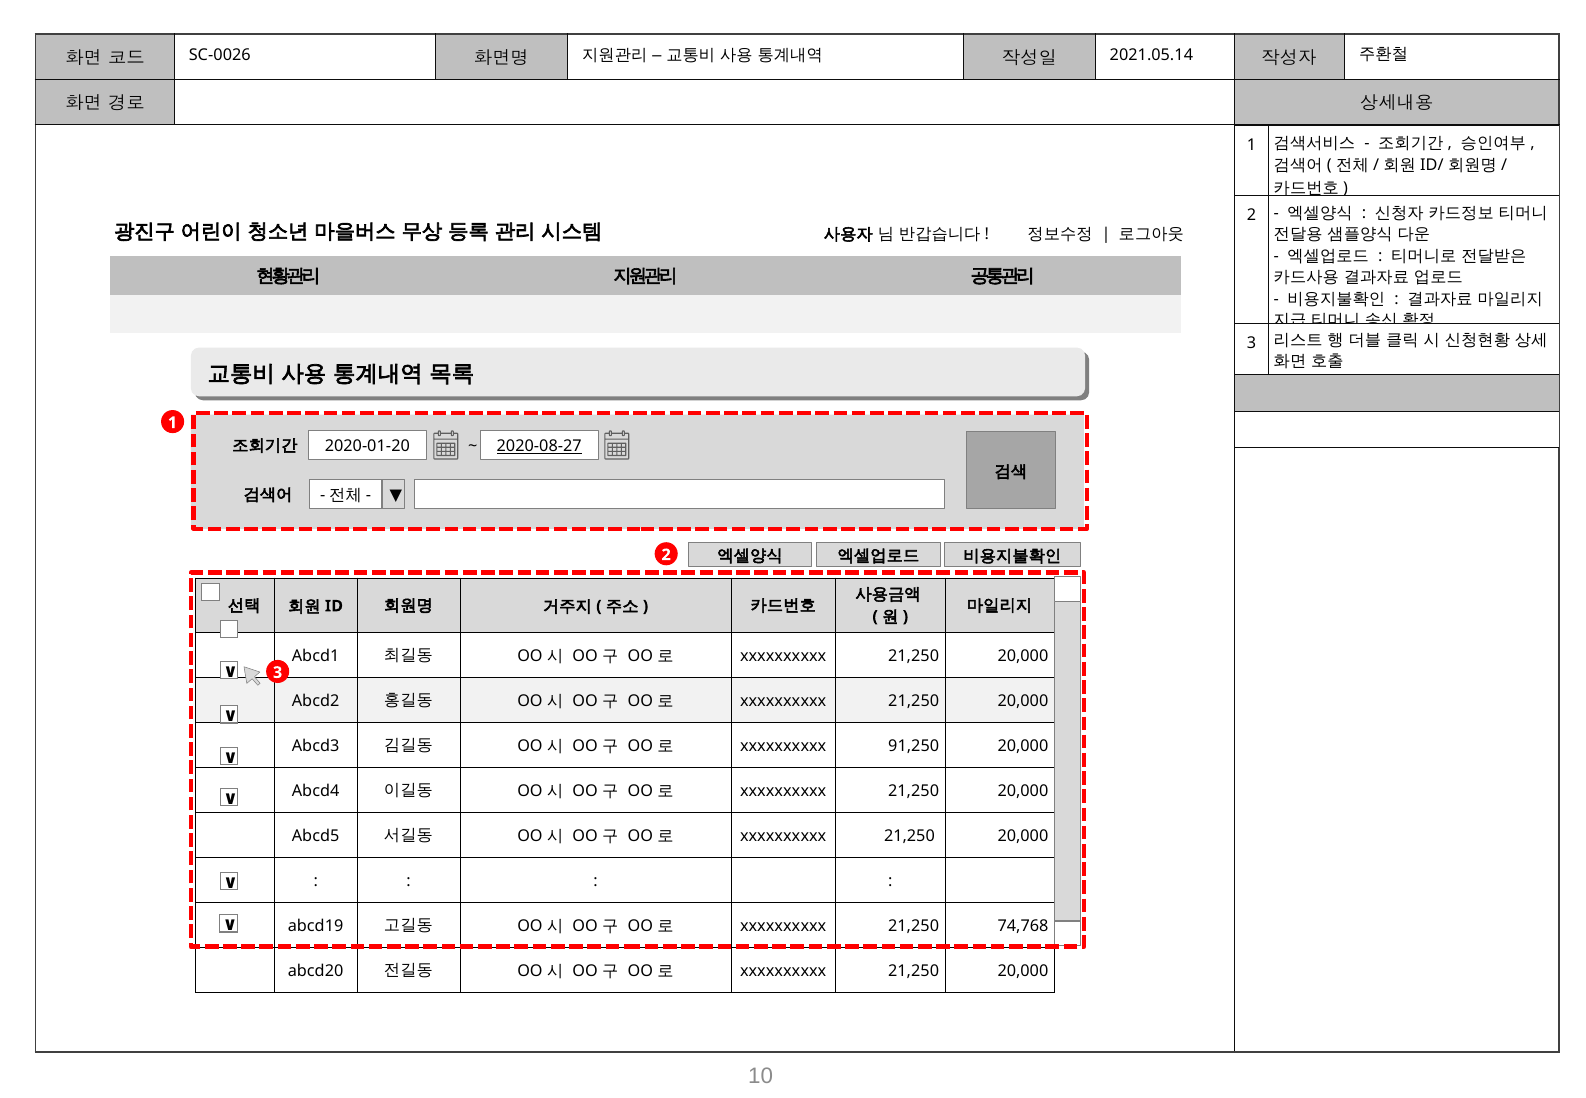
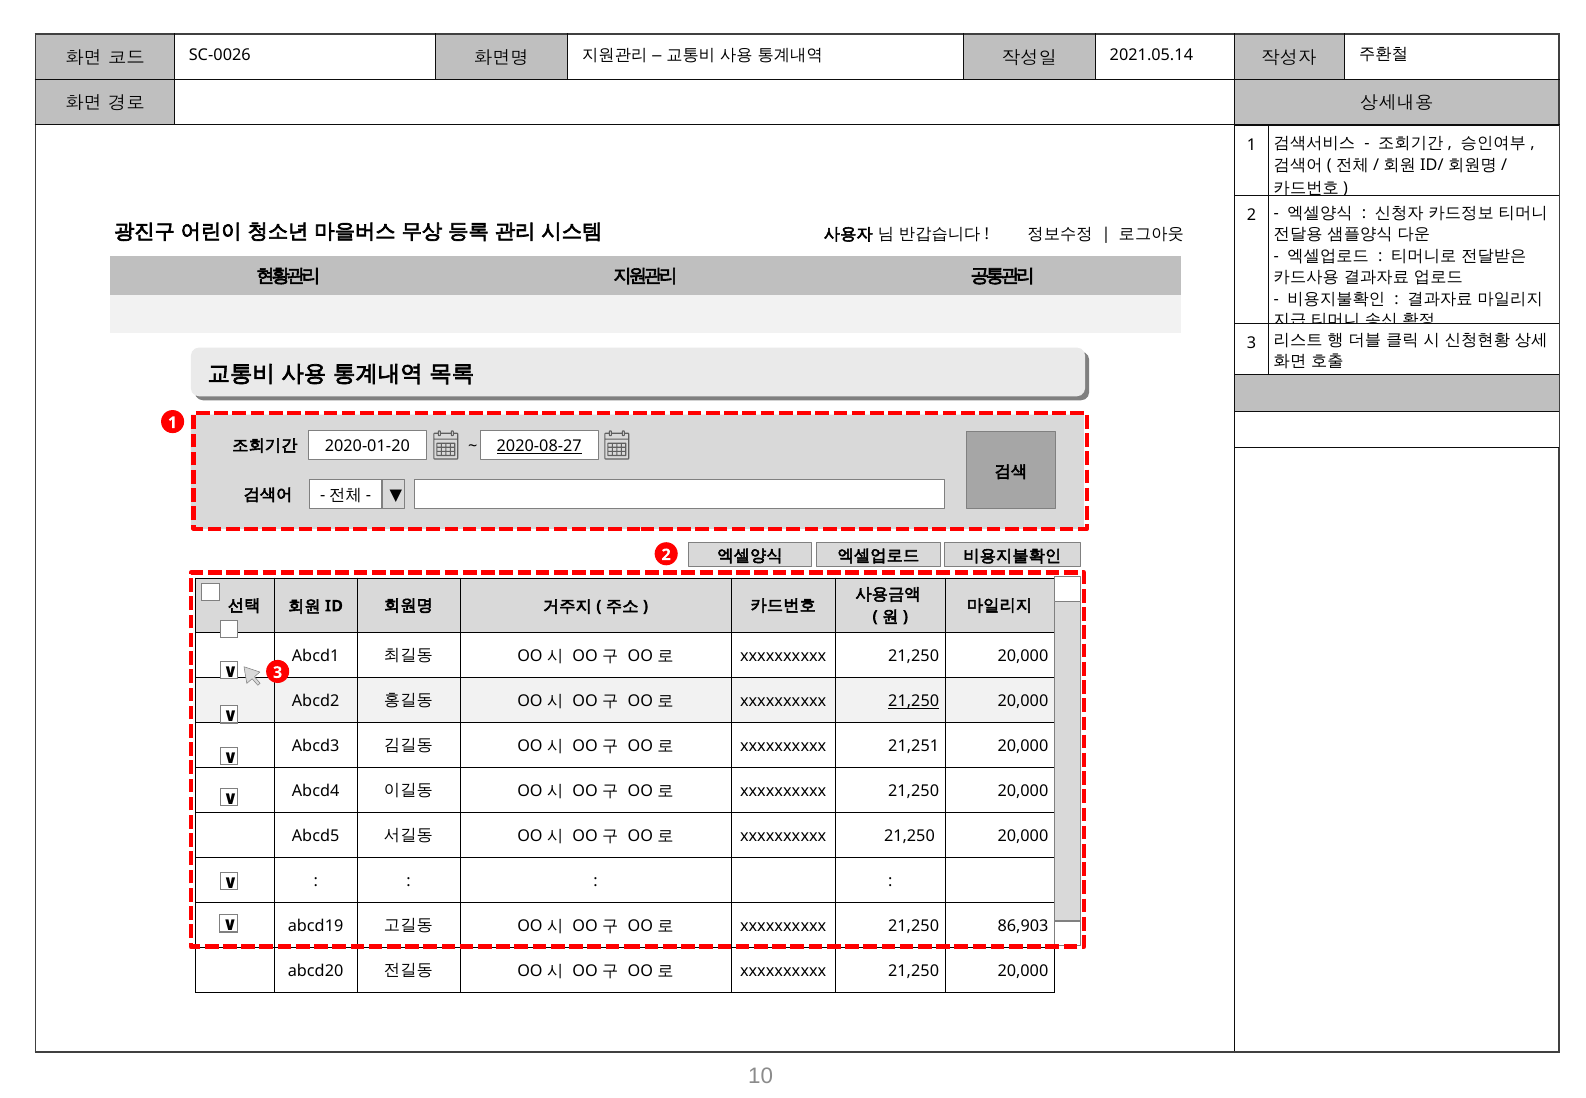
21,250 at (914, 701) underline: none -> present
91,250: 91,250 -> 21,251
74,768: 74,768 -> 86,903
